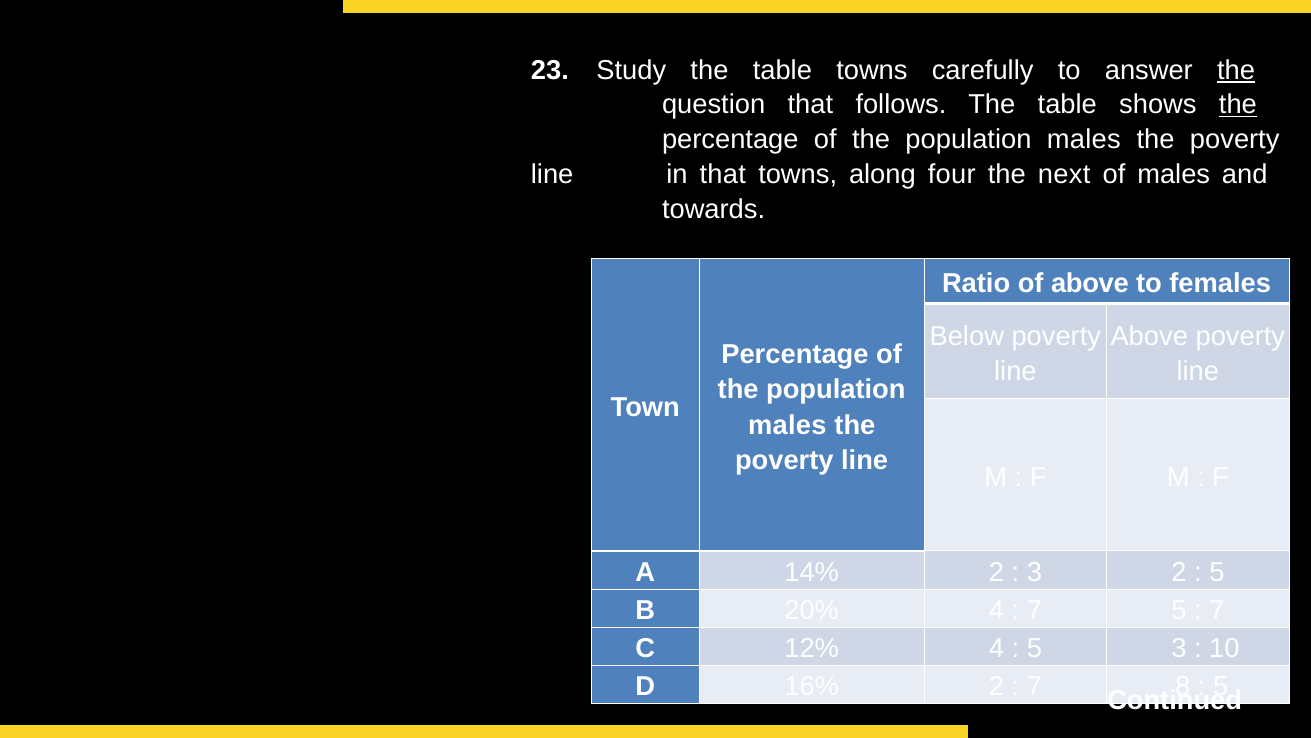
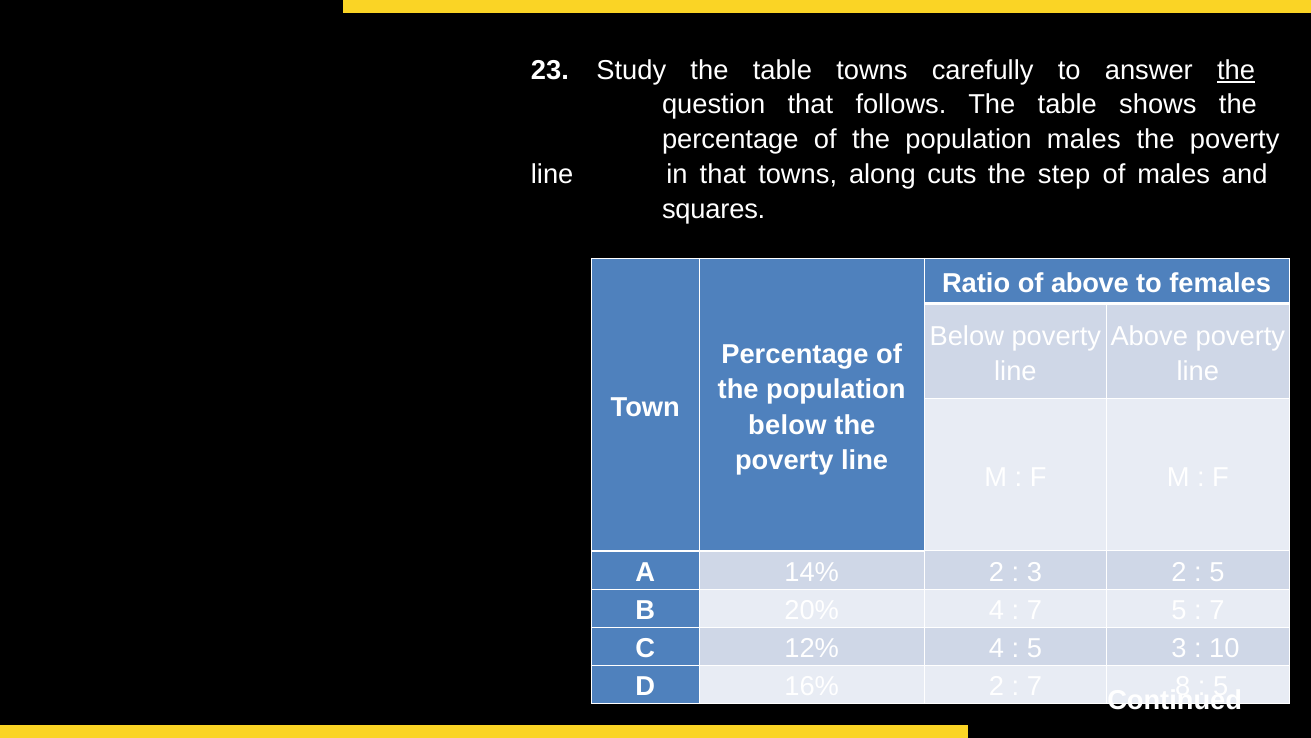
the at (1238, 105) underline: present -> none
four: four -> cuts
next: next -> step
towards: towards -> squares
males at (787, 425): males -> below
